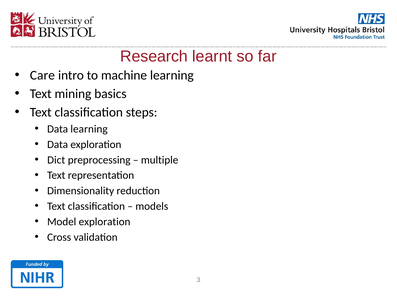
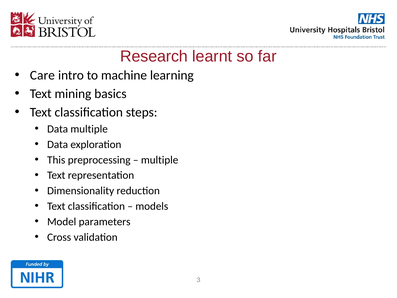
Data learning: learning -> multiple
Dict: Dict -> This
Model exploration: exploration -> parameters
